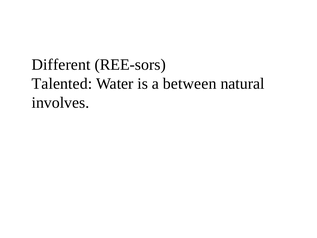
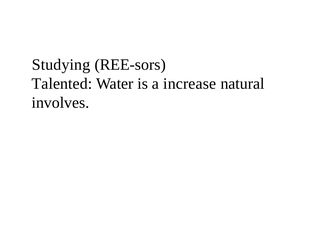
Different: Different -> Studying
between: between -> increase
